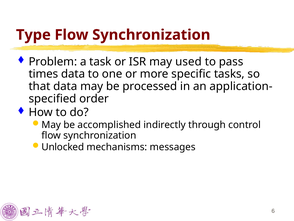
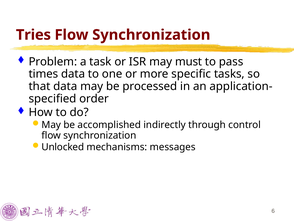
Type: Type -> Tries
used: used -> must
